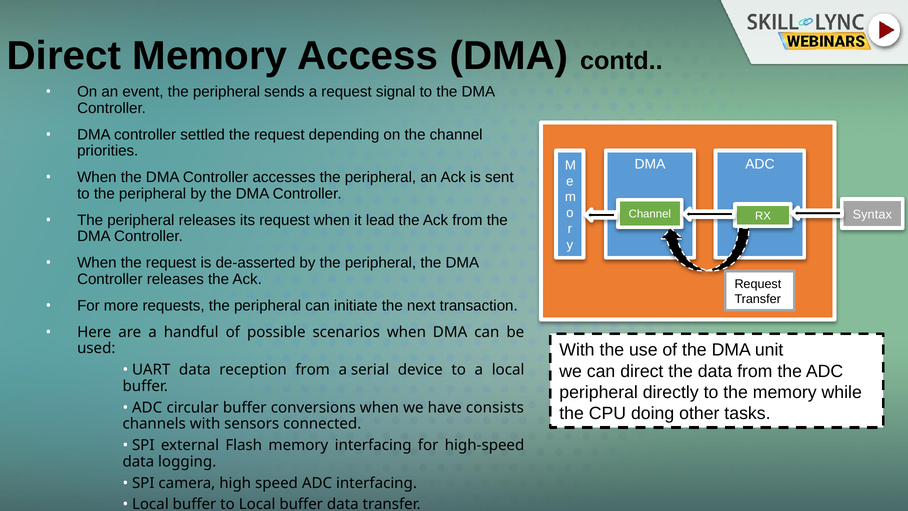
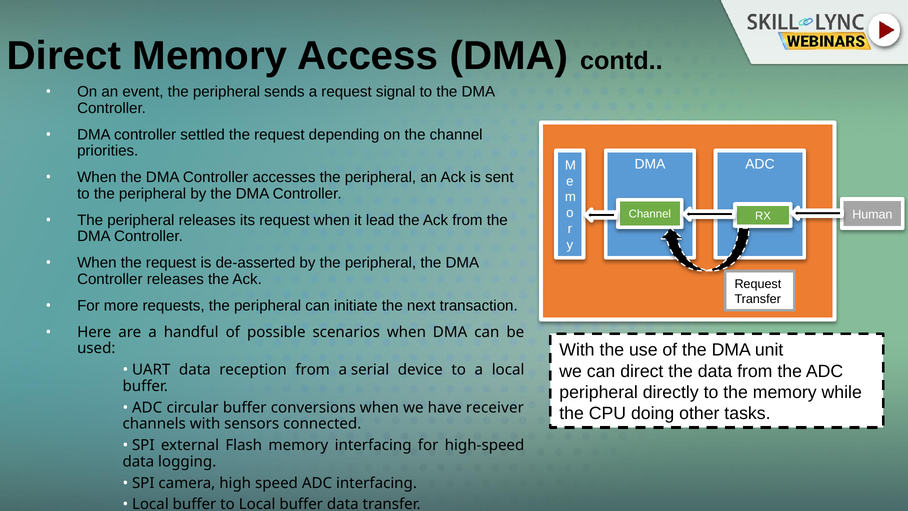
Syntax: Syntax -> Human
consists: consists -> receiver
